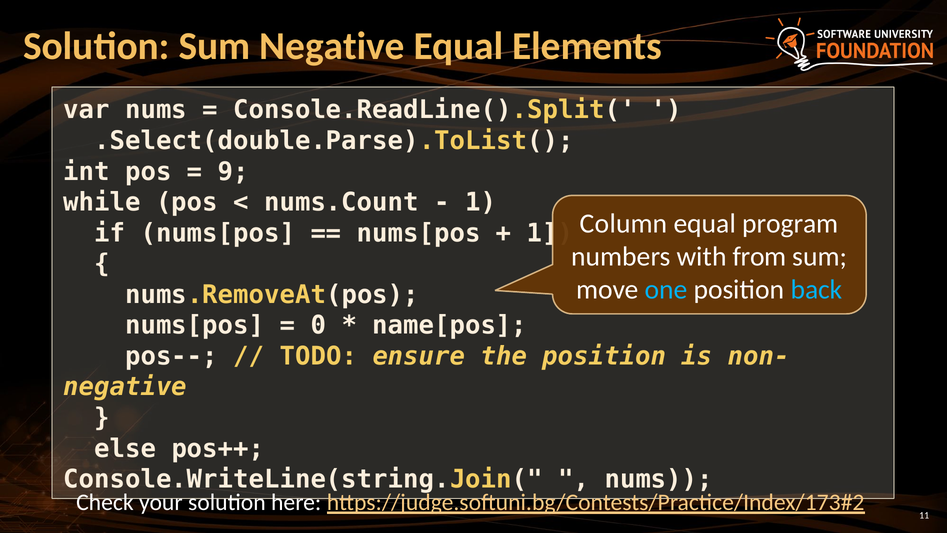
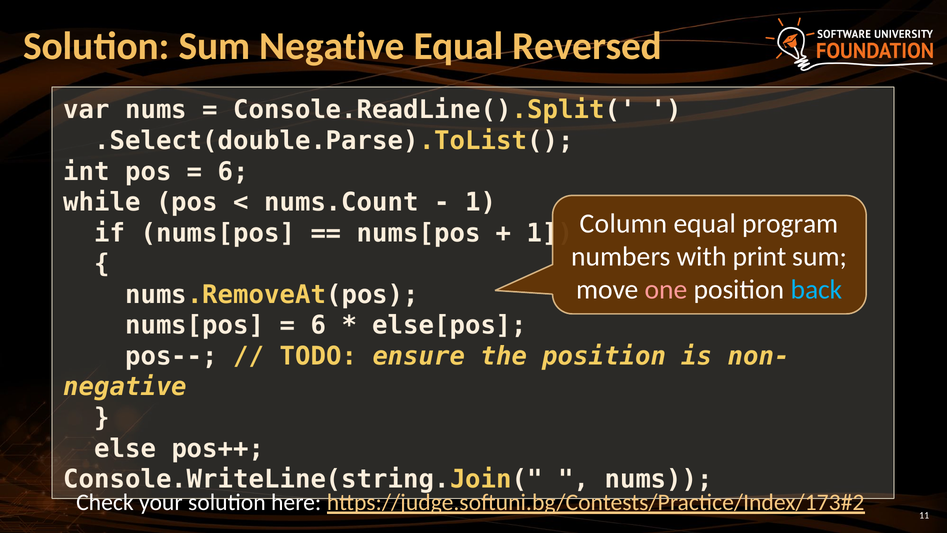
Elements: Elements -> Reversed
9 at (233, 171): 9 -> 6
from: from -> print
one colour: light blue -> pink
0 at (318, 325): 0 -> 6
name[pos: name[pos -> else[pos
